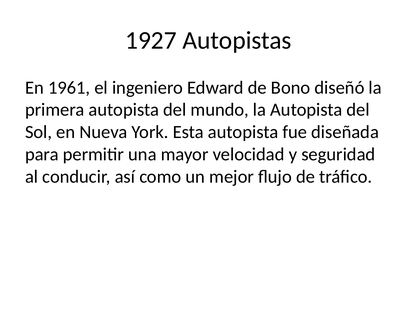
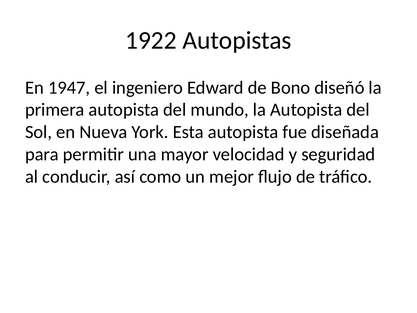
1927: 1927 -> 1922
1961: 1961 -> 1947
